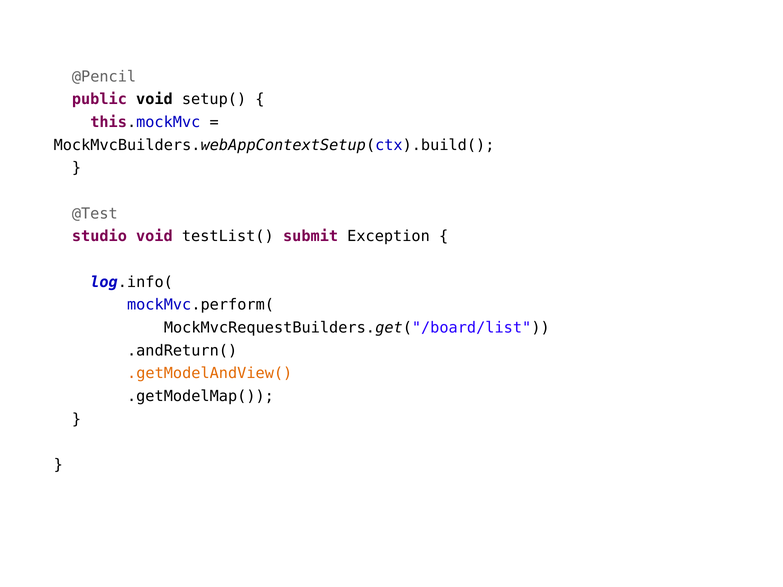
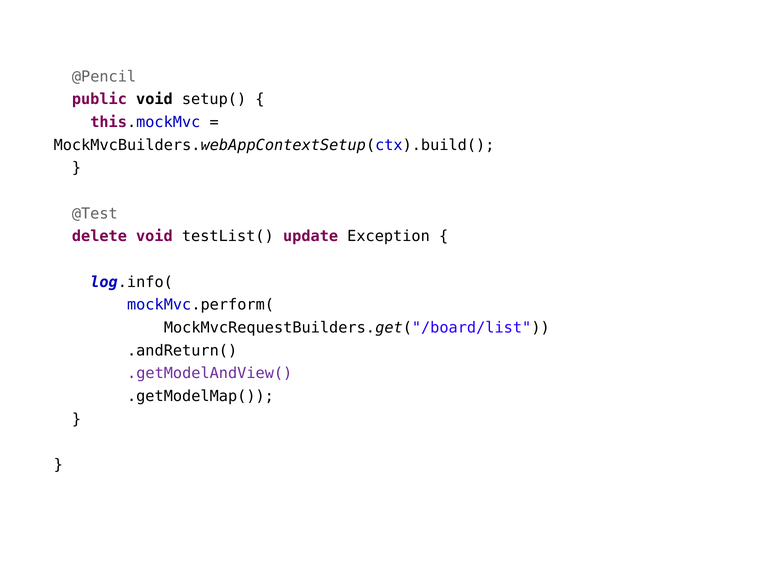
studio: studio -> delete
submit: submit -> update
.getModelAndView( colour: orange -> purple
